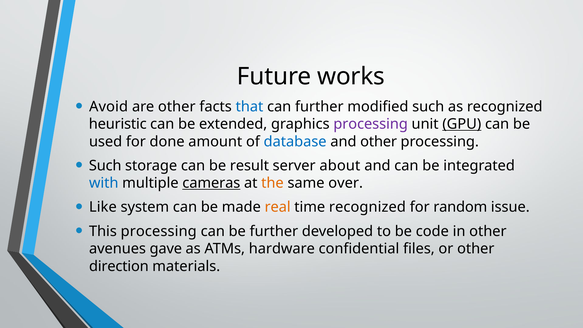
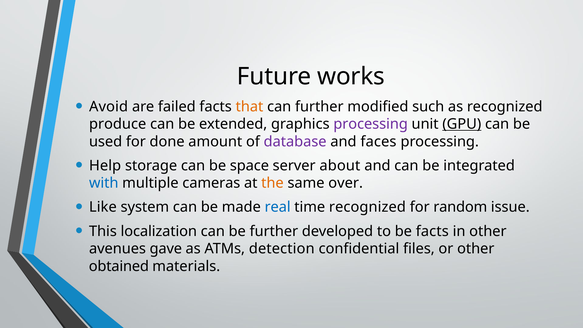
are other: other -> failed
that colour: blue -> orange
heuristic: heuristic -> produce
database colour: blue -> purple
and other: other -> faces
Such at (105, 166): Such -> Help
result: result -> space
cameras underline: present -> none
real colour: orange -> blue
This processing: processing -> localization
be code: code -> facts
hardware: hardware -> detection
direction: direction -> obtained
